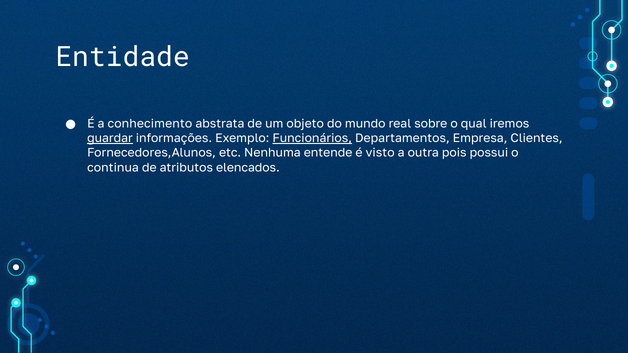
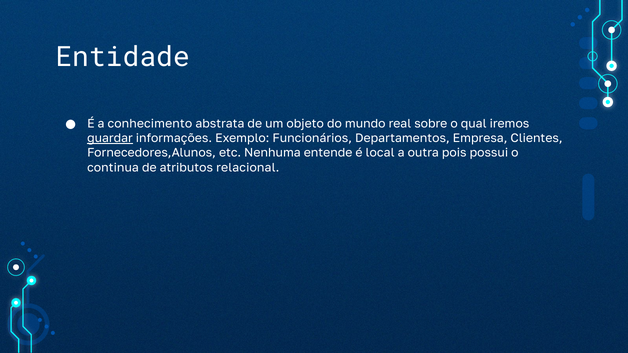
Funcionários underline: present -> none
visto: visto -> local
elencados: elencados -> relacional
